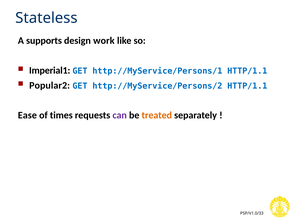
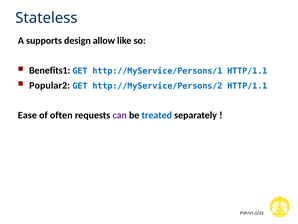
work: work -> allow
Imperial1: Imperial1 -> Benefits1
times: times -> often
treated colour: orange -> blue
